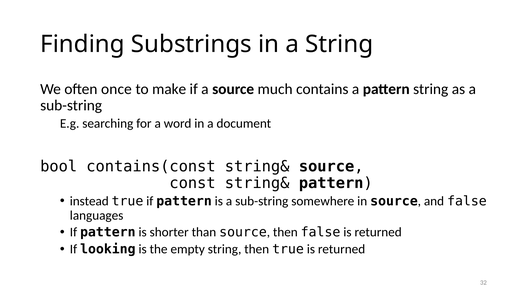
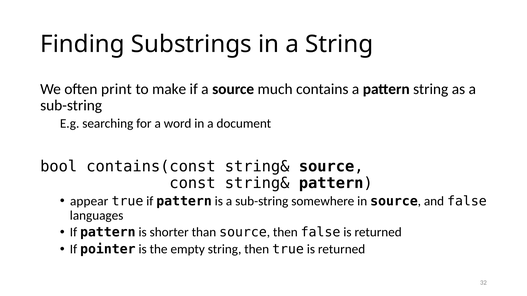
once: once -> print
instead: instead -> appear
looking: looking -> pointer
